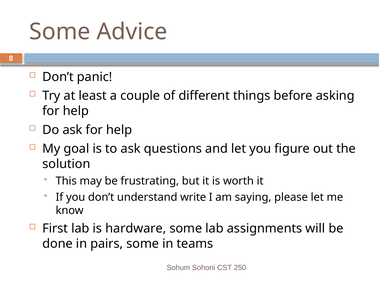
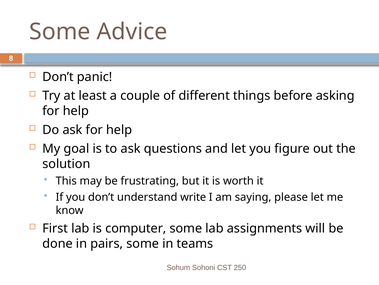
hardware: hardware -> computer
